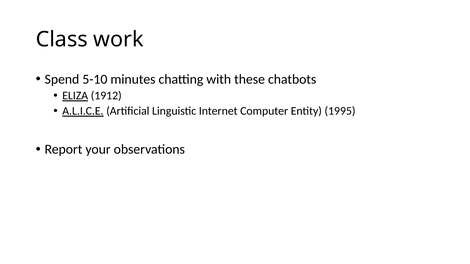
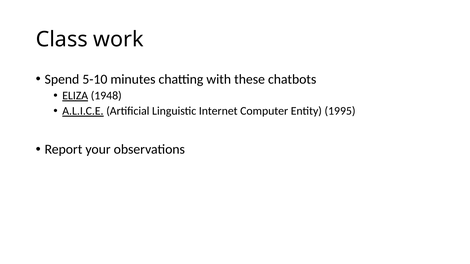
1912: 1912 -> 1948
